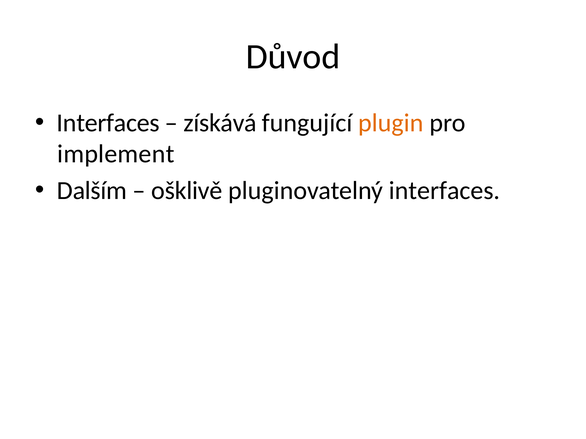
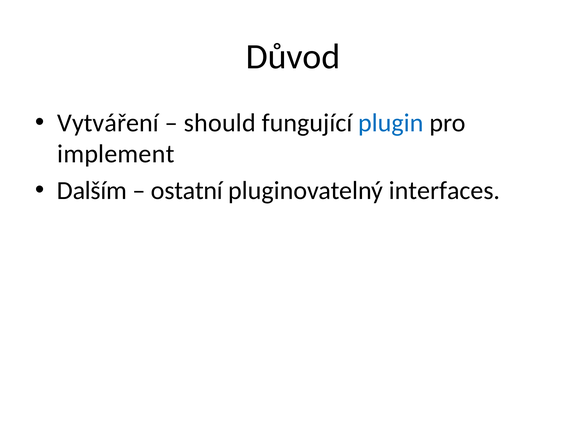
Interfaces at (108, 123): Interfaces -> Vytváření
získává: získává -> should
plugin colour: orange -> blue
ošklivě: ošklivě -> ostatní
